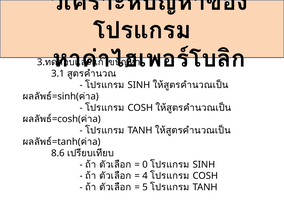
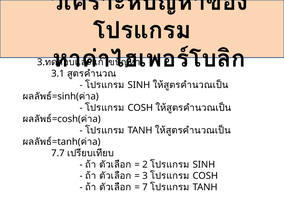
8.6: 8.6 -> 7.7
0: 0 -> 2
4: 4 -> 3
5: 5 -> 7
